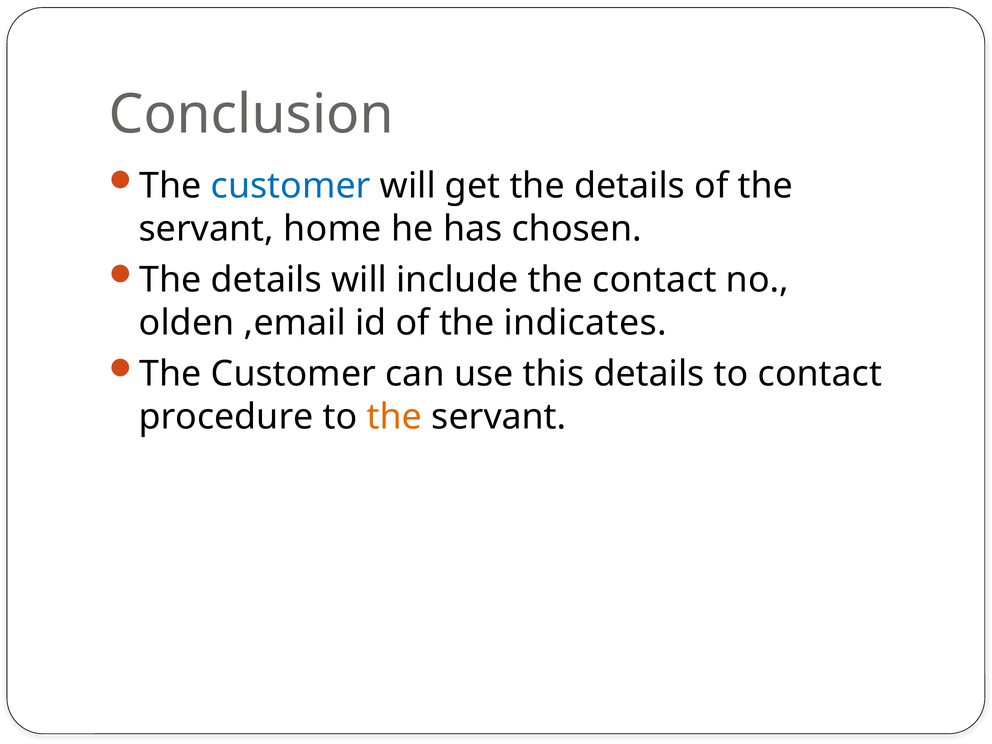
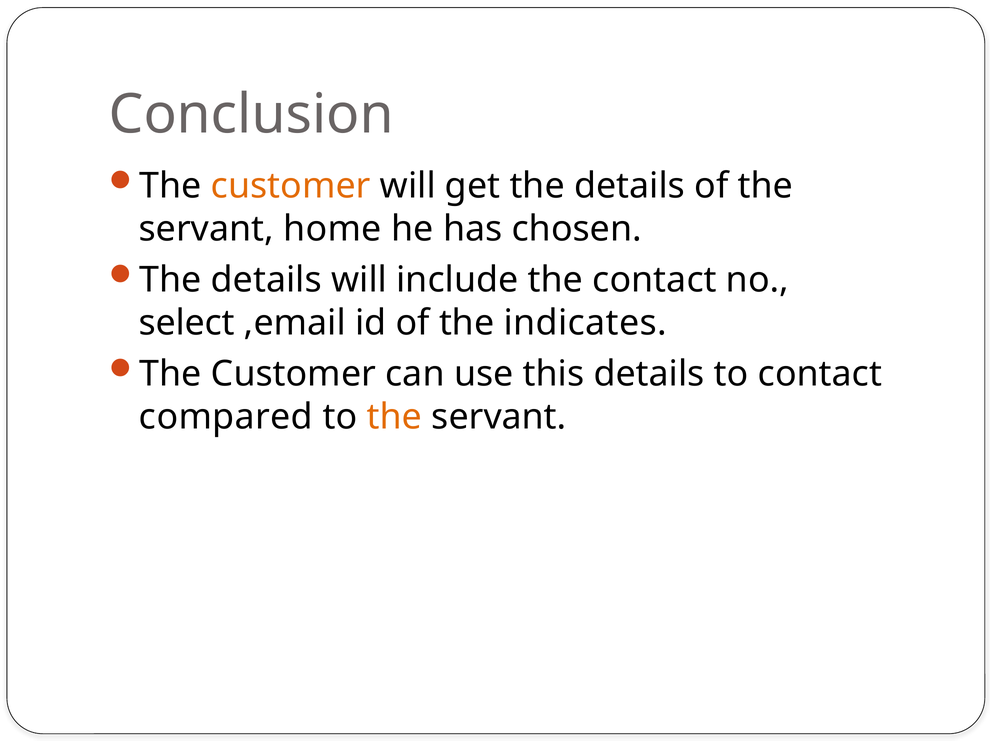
customer at (291, 186) colour: blue -> orange
olden: olden -> select
procedure: procedure -> compared
